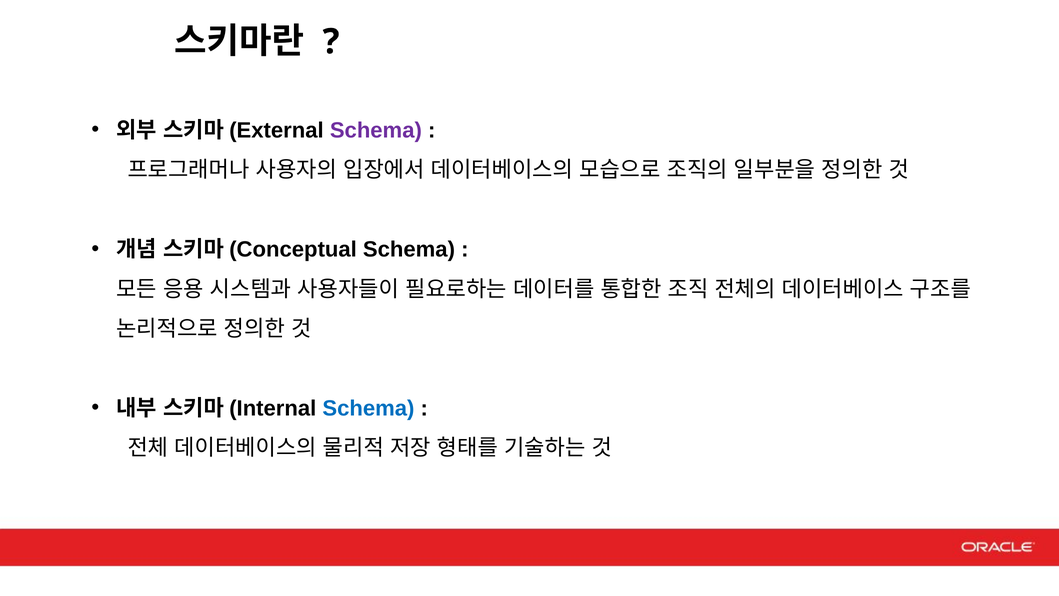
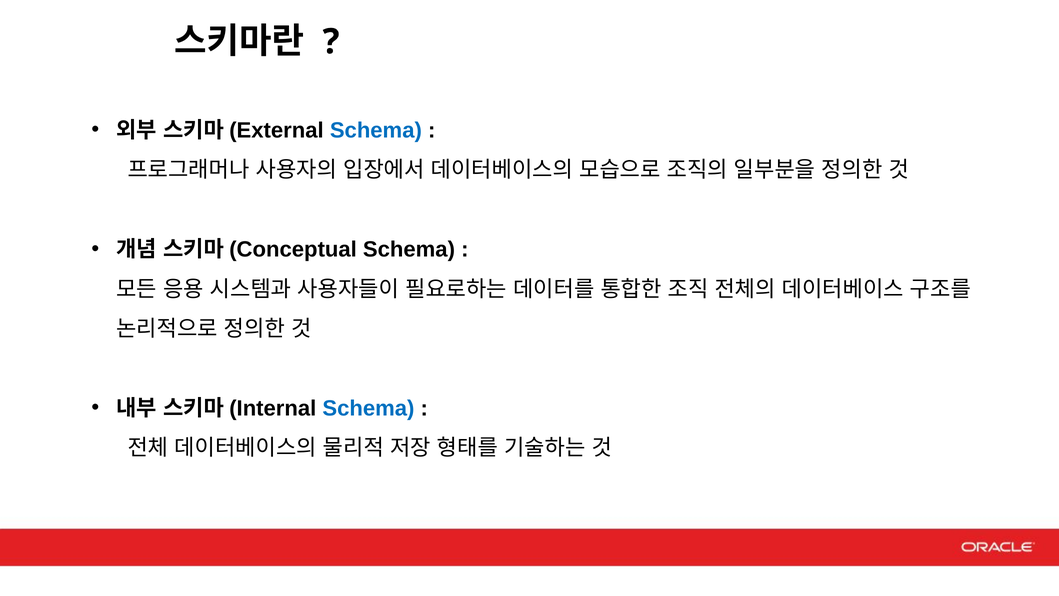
Schema at (376, 130) colour: purple -> blue
